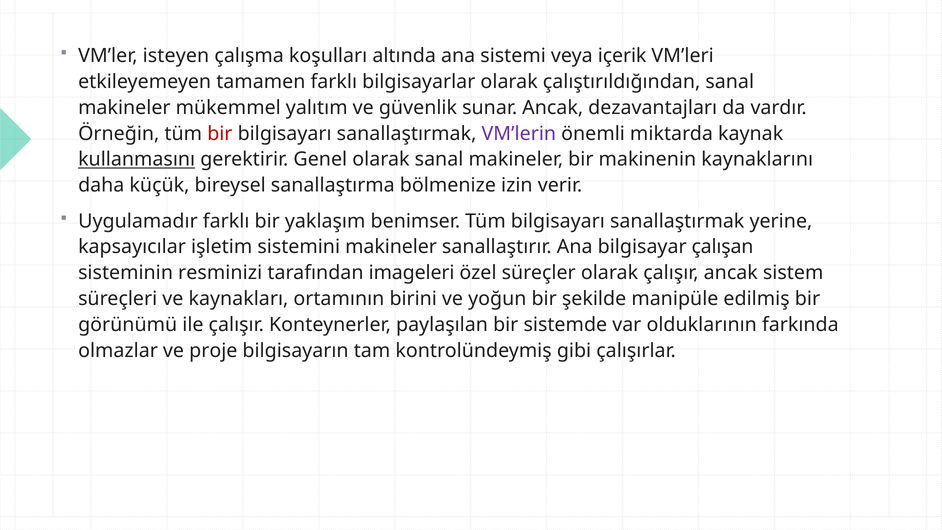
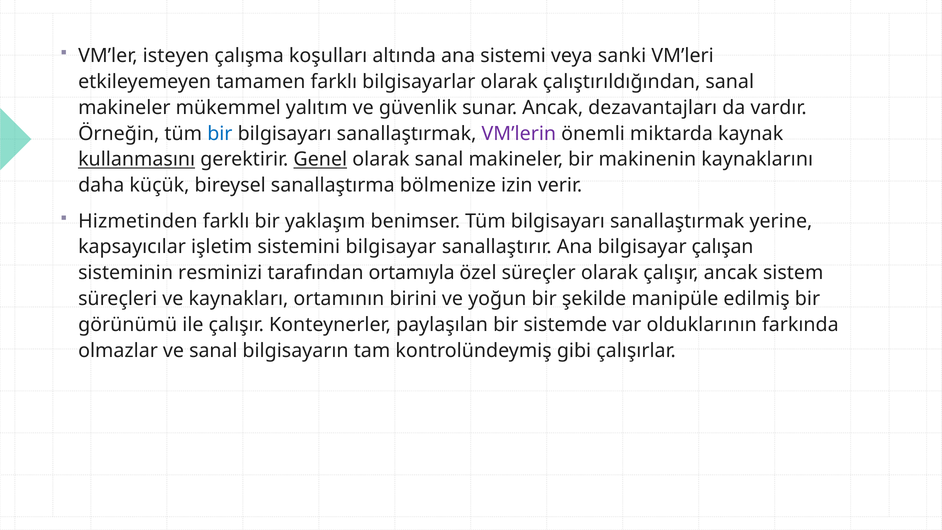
içerik: içerik -> sanki
bir at (220, 134) colour: red -> blue
Genel underline: none -> present
Uygulamadır: Uygulamadır -> Hizmetinden
sistemini makineler: makineler -> bilgisayar
imageleri: imageleri -> ortamıyla
ve proje: proje -> sanal
